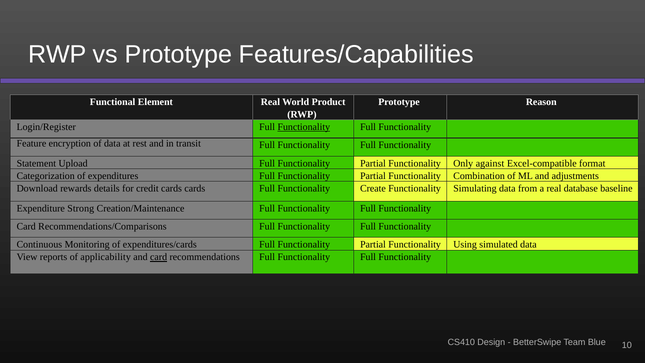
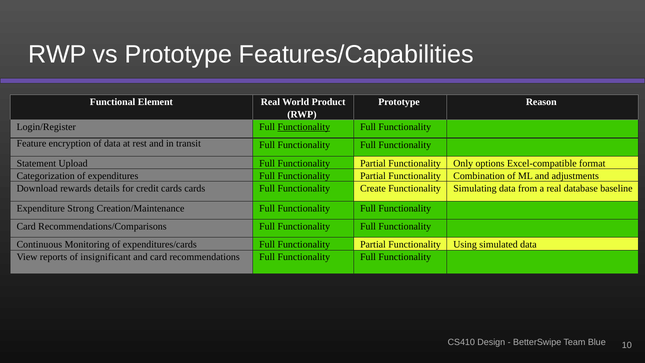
against: against -> options
applicability: applicability -> insignificant
card at (159, 257) underline: present -> none
